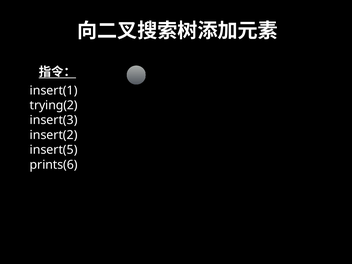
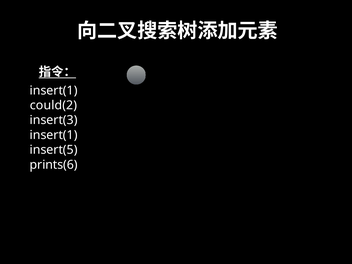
trying(2: trying(2 -> could(2
insert(2 at (54, 135): insert(2 -> insert(1
